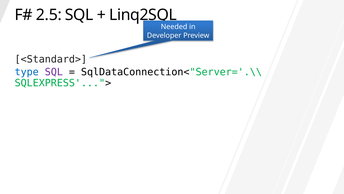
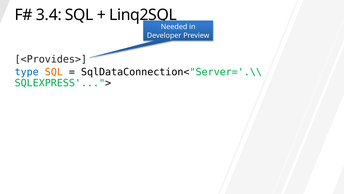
2.5: 2.5 -> 3.4
<Standard>: <Standard> -> <Provides>
SQL at (54, 72) colour: purple -> orange
